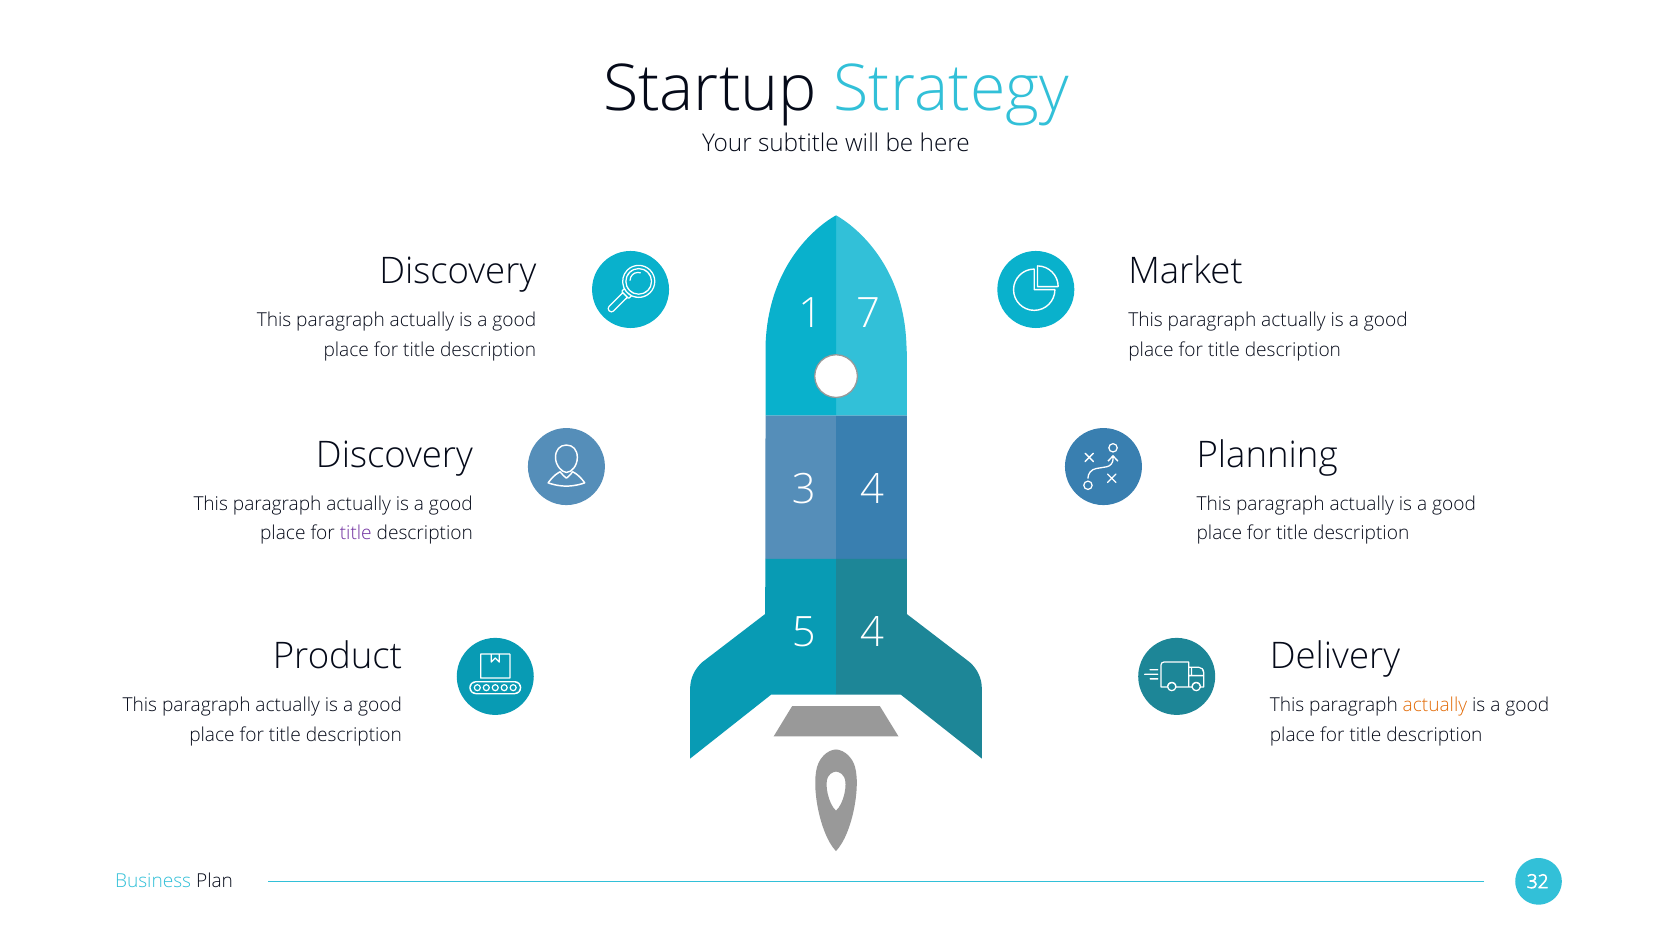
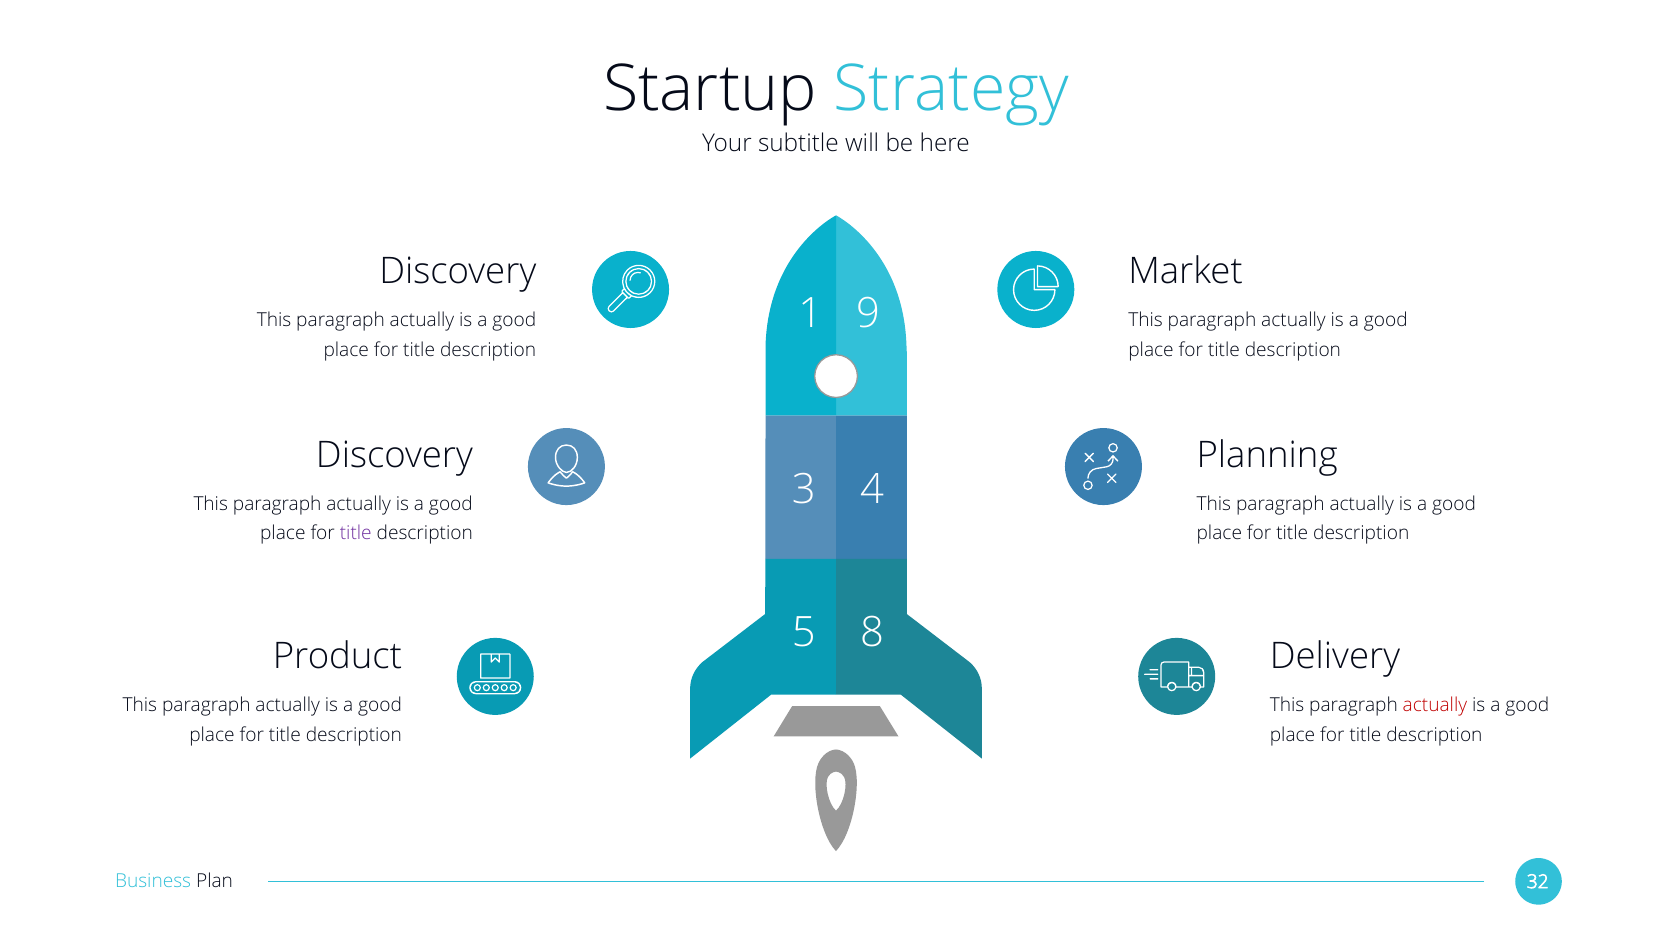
7: 7 -> 9
5 4: 4 -> 8
actually at (1435, 705) colour: orange -> red
